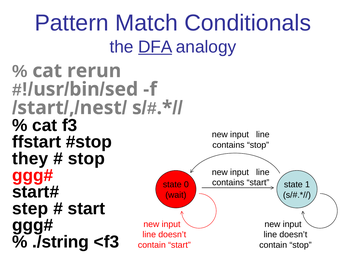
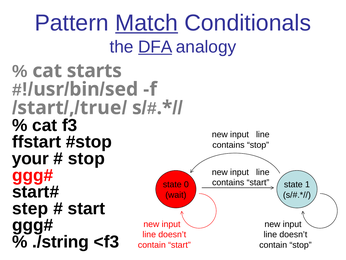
Match underline: none -> present
rerun: rerun -> starts
nest: nest -> true
they: they -> your
